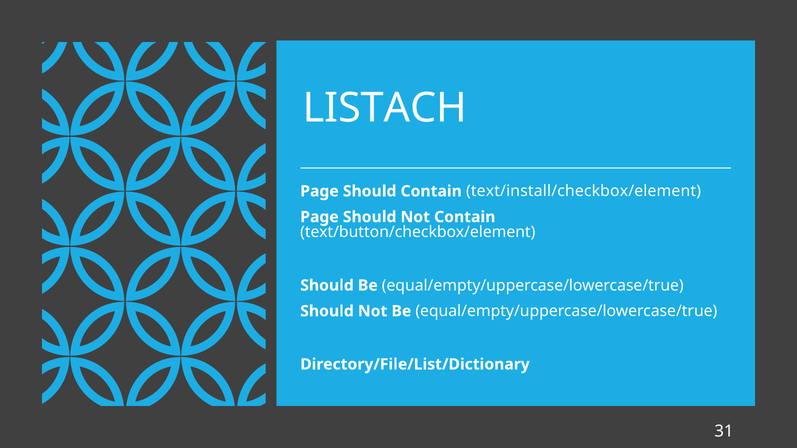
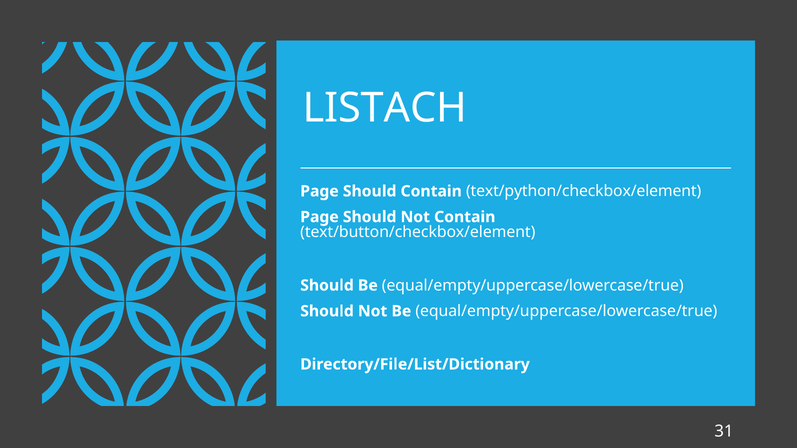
text/install/checkbox/element: text/install/checkbox/element -> text/python/checkbox/element
